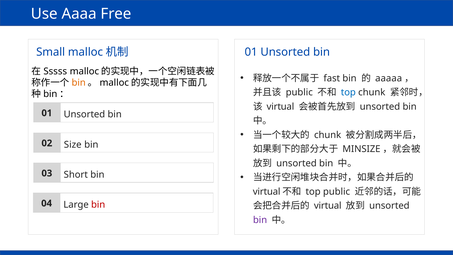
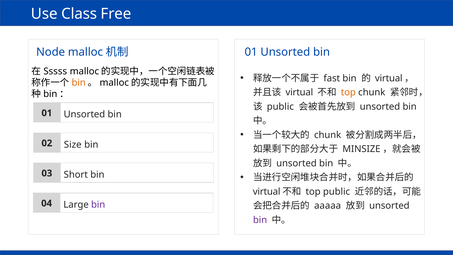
Aaaa: Aaaa -> Class
Small: Small -> Node
aaaaa at (389, 78): aaaaa -> virtual
public at (299, 92): public -> virtual
top at (348, 92) colour: blue -> orange
virtual at (280, 107): virtual -> public
bin at (98, 205) colour: red -> purple
virtual at (328, 206): virtual -> aaaaa
